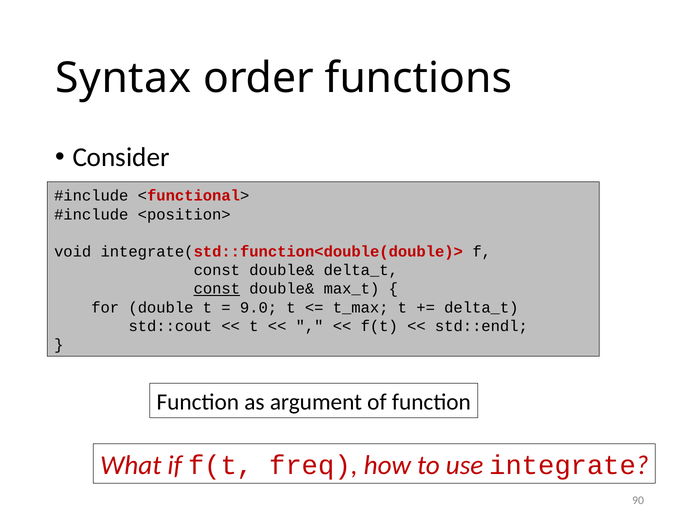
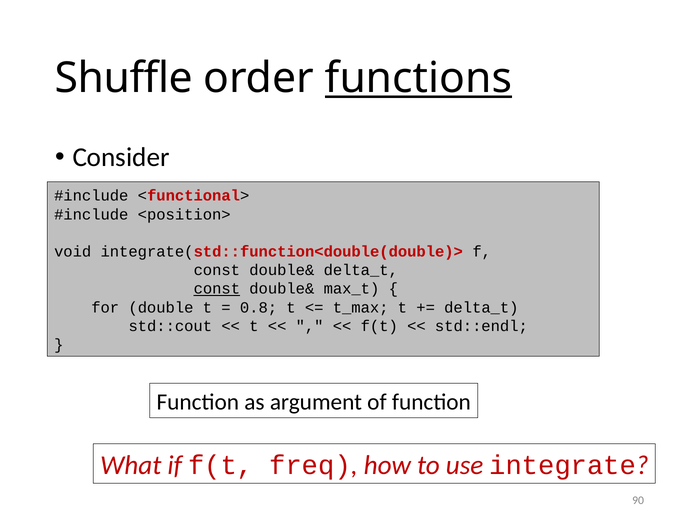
Syntax: Syntax -> Shuffle
functions underline: none -> present
9.0: 9.0 -> 0.8
